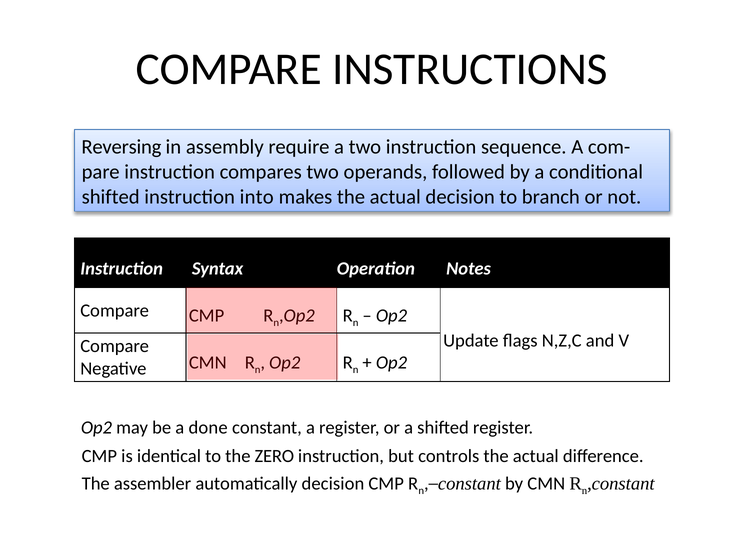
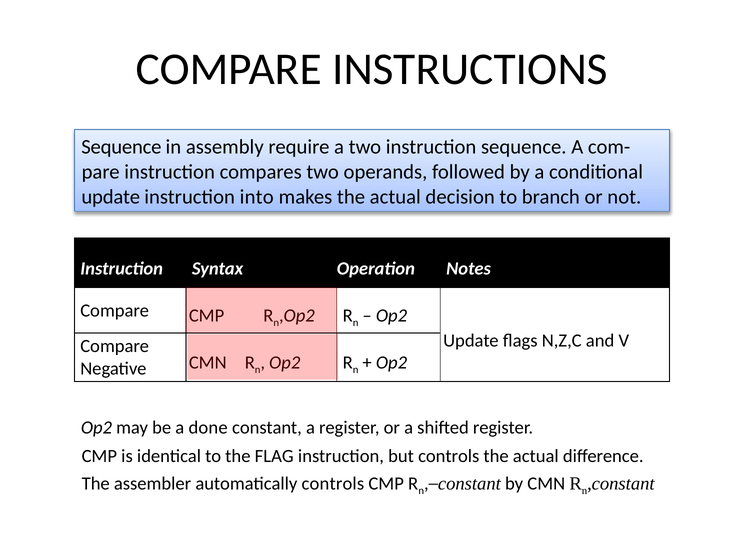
Reversing at (121, 147): Reversing -> Sequence
shifted at (111, 197): shifted -> update
ZERO: ZERO -> FLAG
automatically decision: decision -> controls
